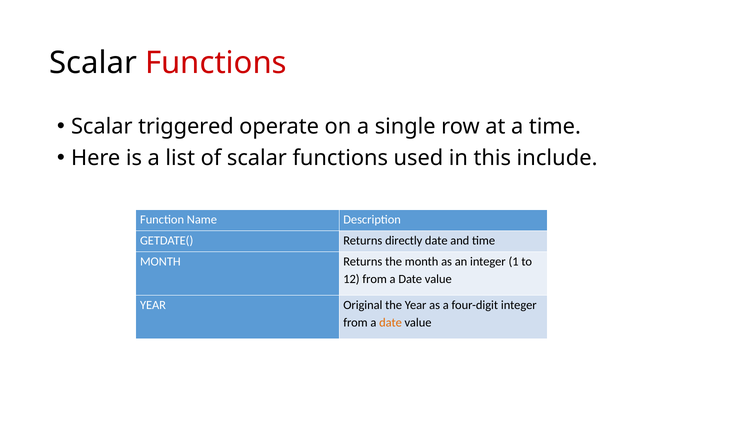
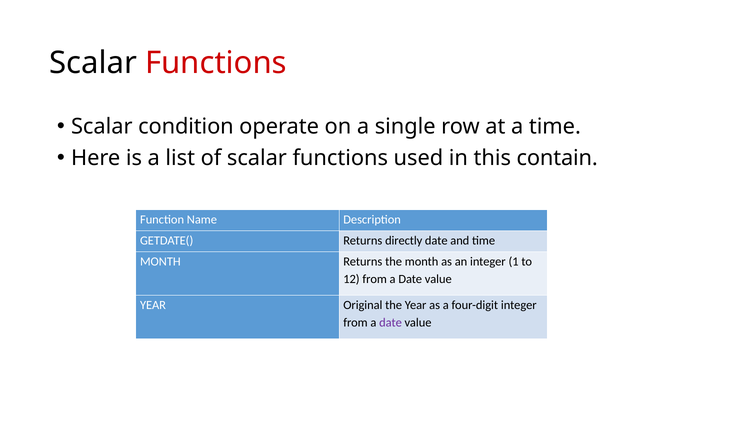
triggered: triggered -> condition
include: include -> contain
date at (391, 323) colour: orange -> purple
